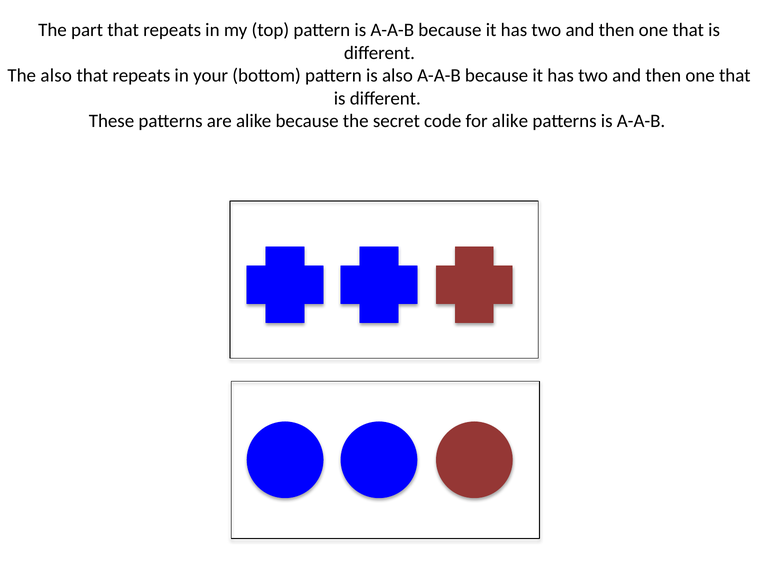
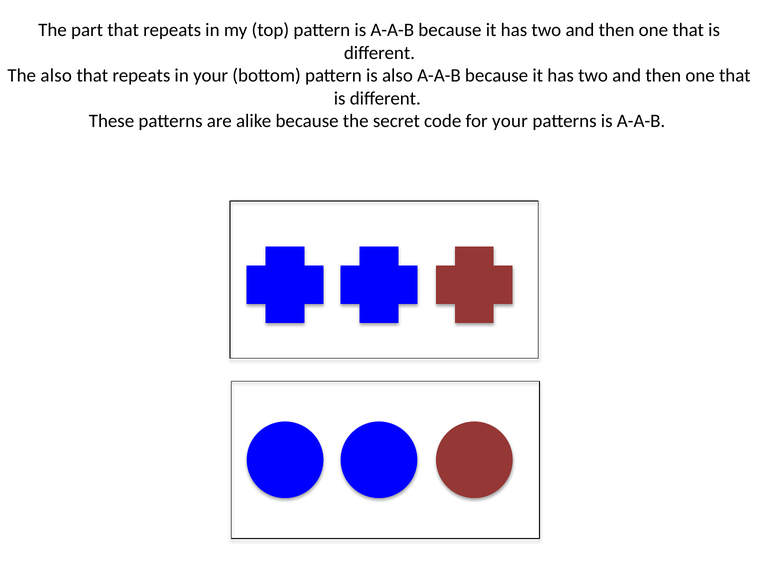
for alike: alike -> your
